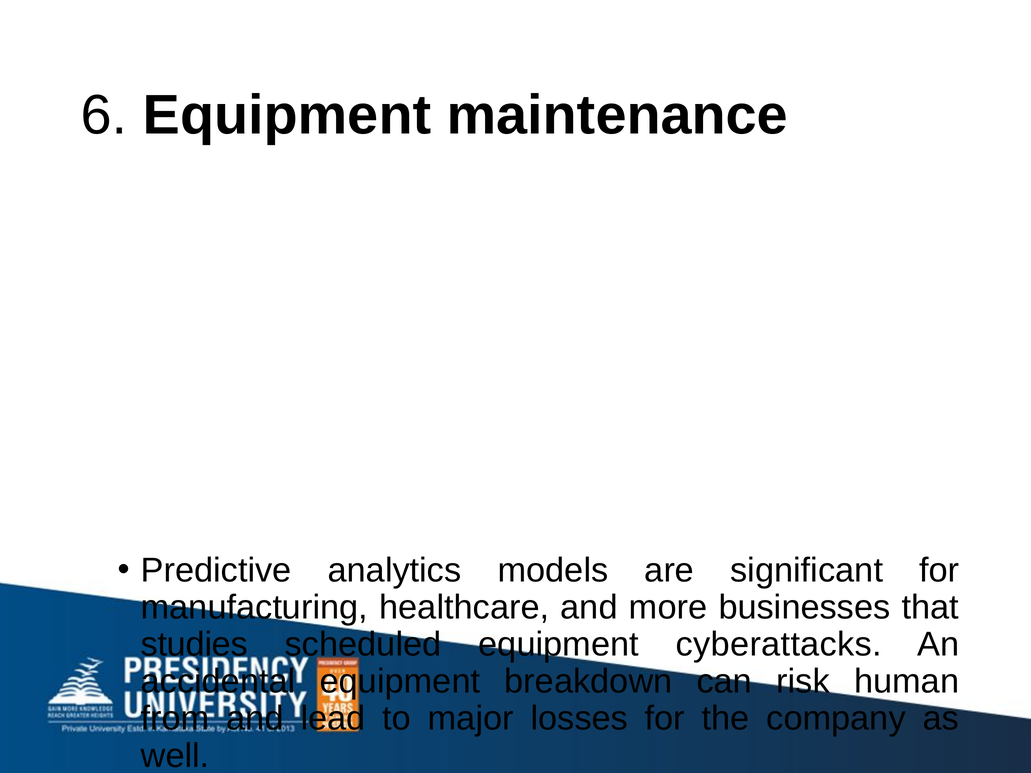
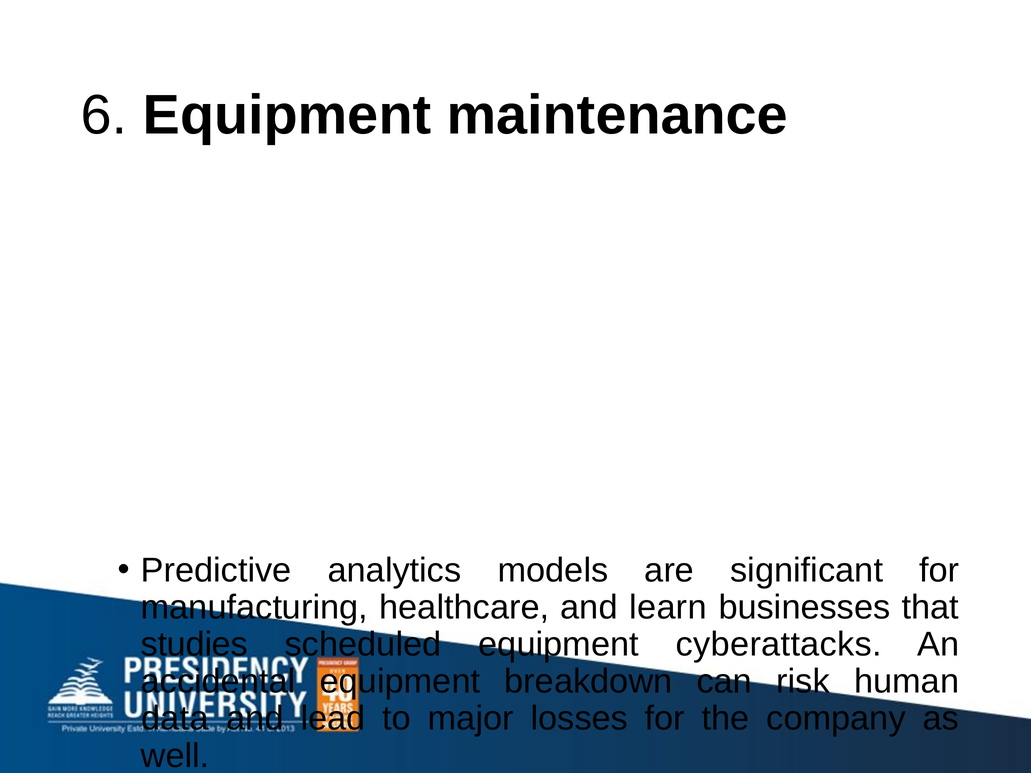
more: more -> learn
from at (175, 719): from -> data
